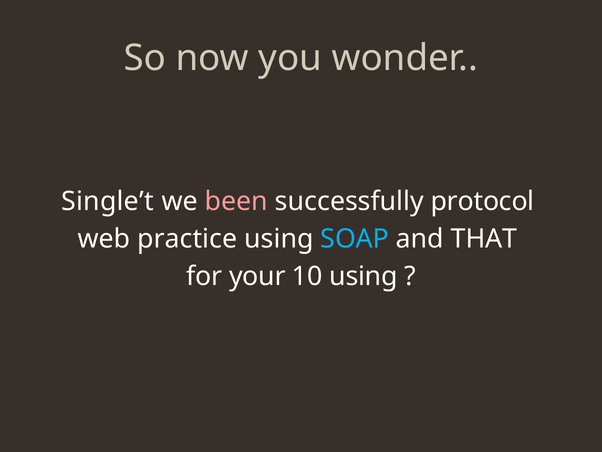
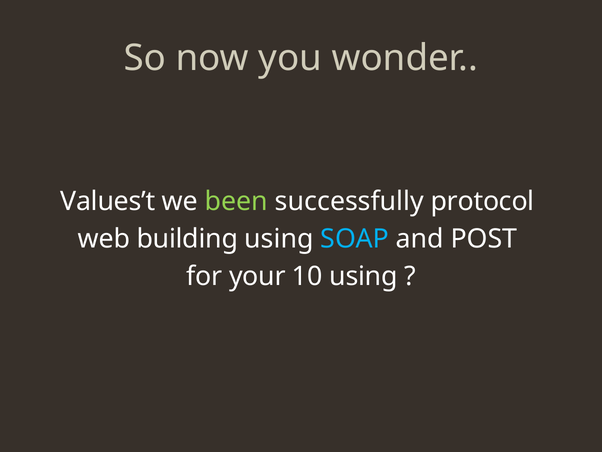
Single’t: Single’t -> Values’t
been colour: pink -> light green
practice: practice -> building
THAT: THAT -> POST
